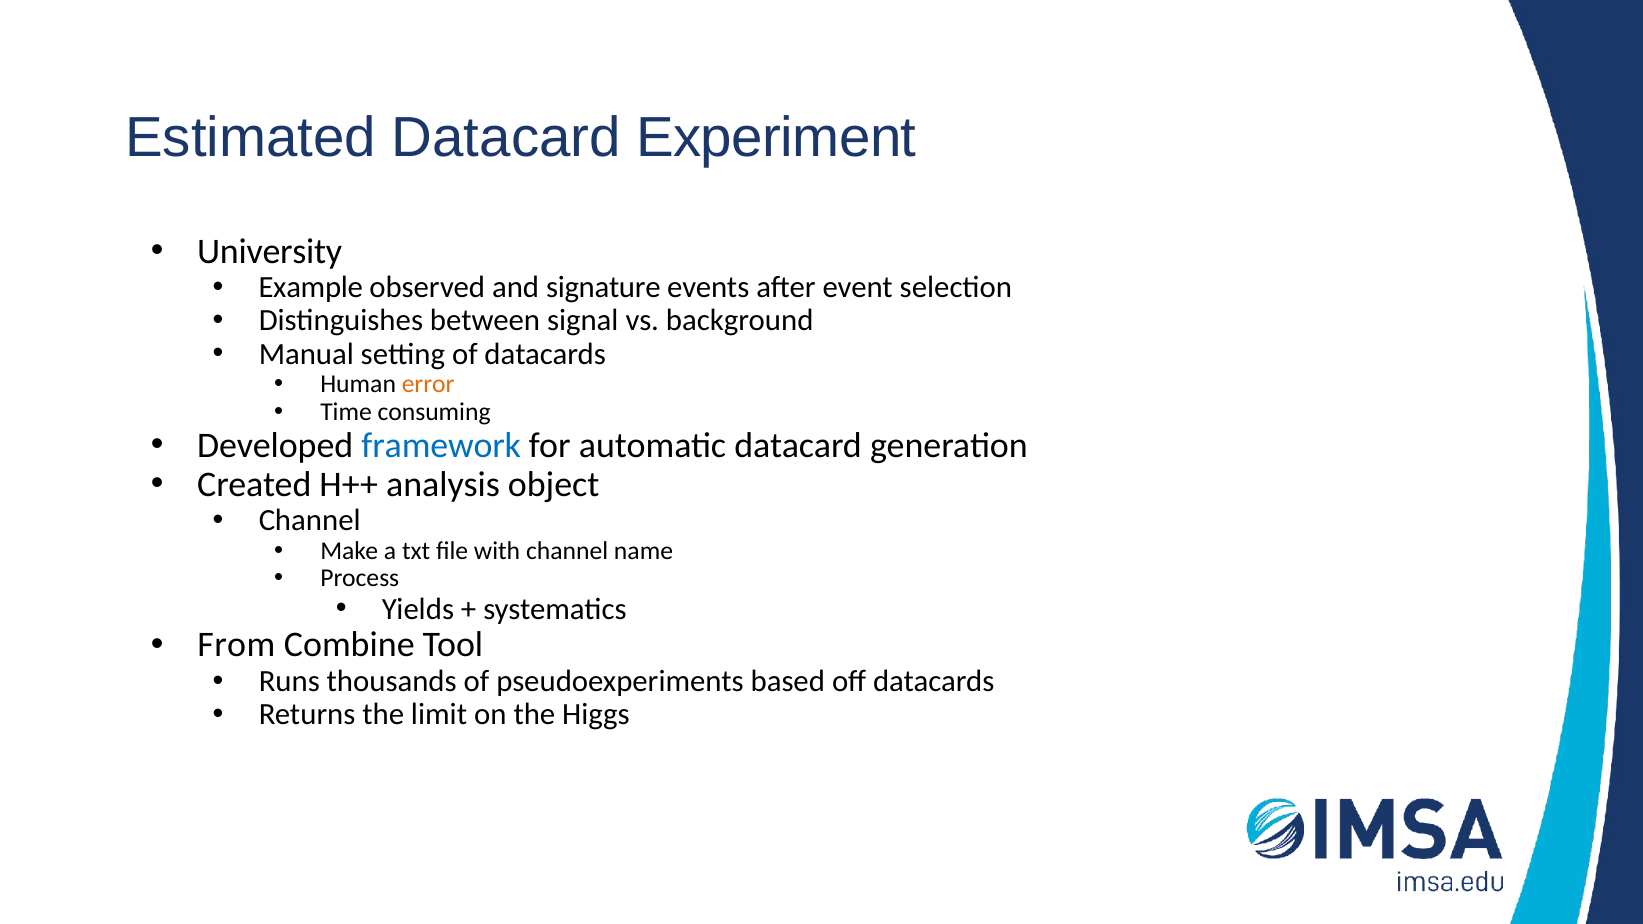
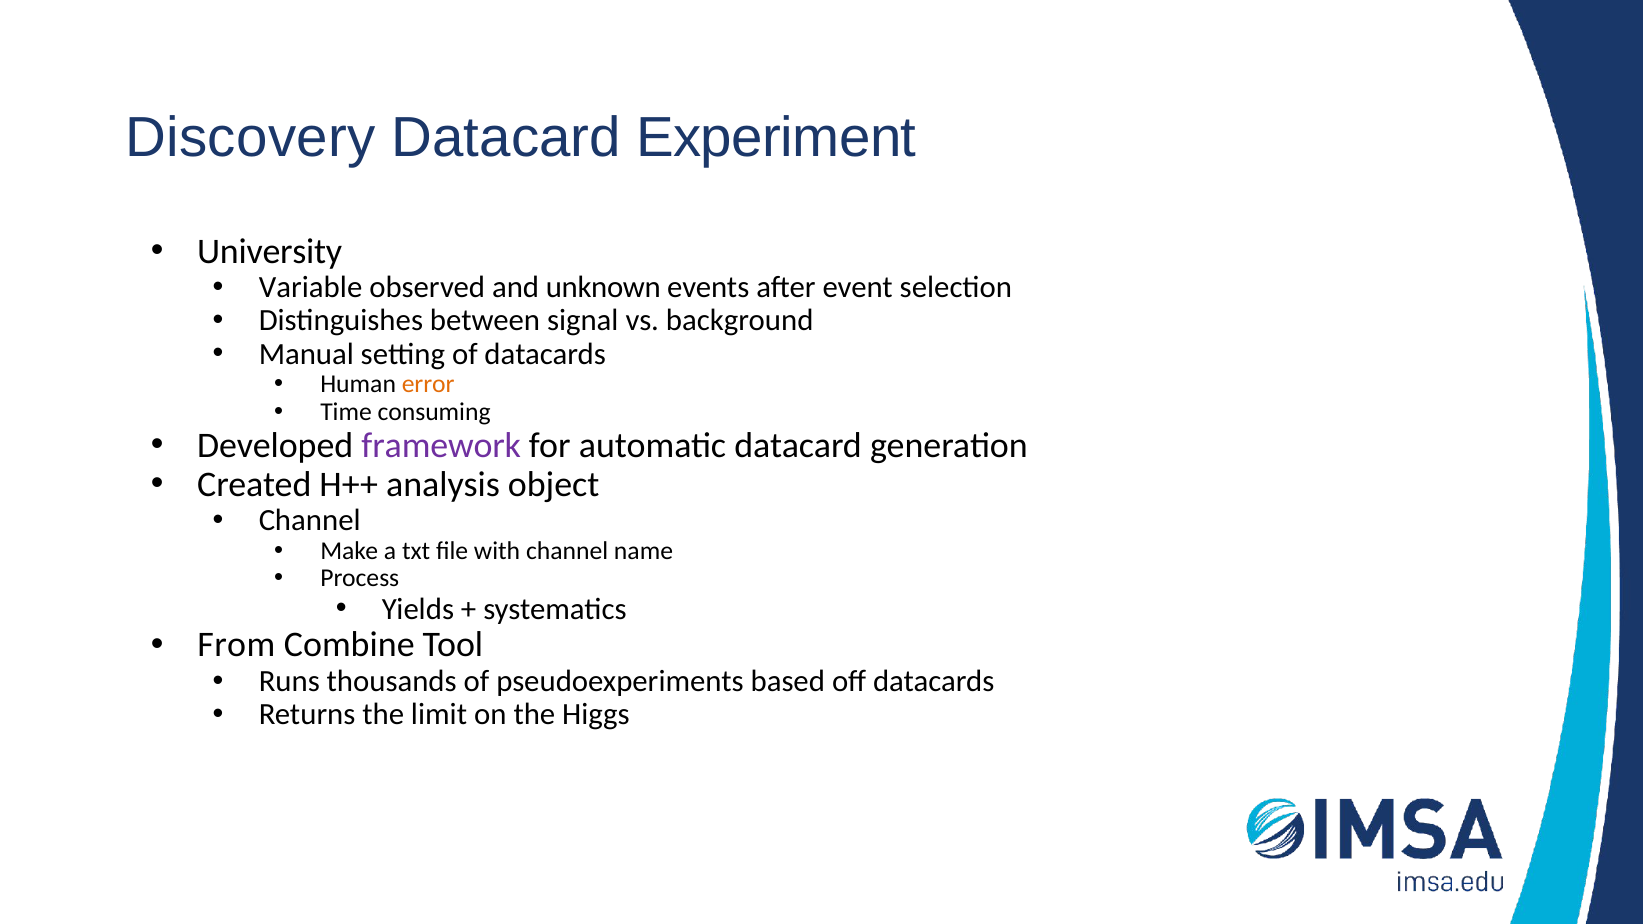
Estimated: Estimated -> Discovery
Example: Example -> Variable
signature: signature -> unknown
framework colour: blue -> purple
